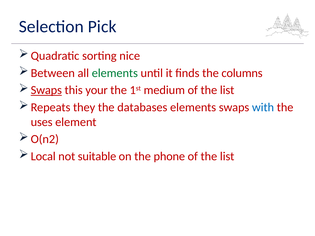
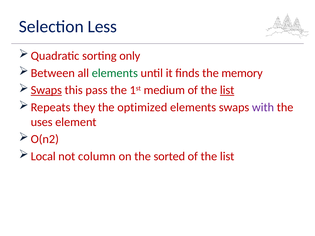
Pick: Pick -> Less
nice: nice -> only
columns: columns -> memory
your: your -> pass
list at (227, 90) underline: none -> present
databases: databases -> optimized
with colour: blue -> purple
suitable: suitable -> column
phone: phone -> sorted
